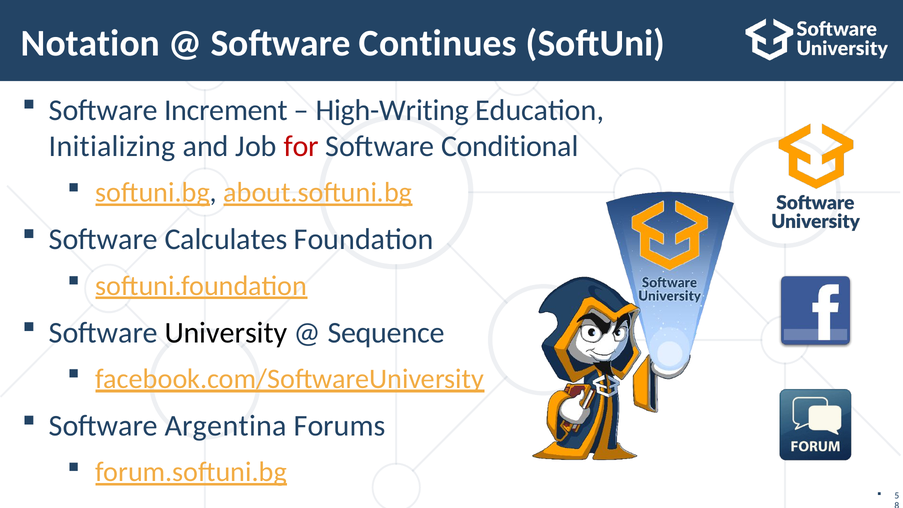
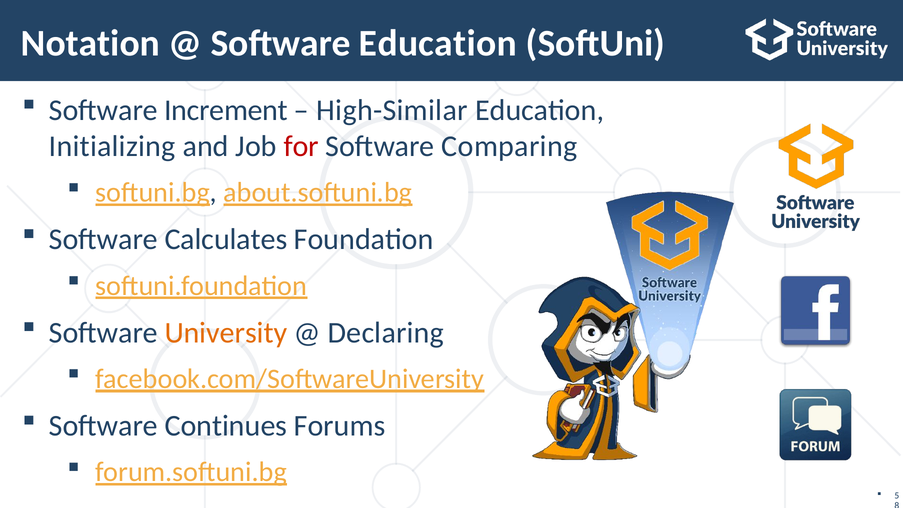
Software Continues: Continues -> Education
High-Writing: High-Writing -> High-Similar
Conditional: Conditional -> Comparing
University colour: black -> orange
Sequence: Sequence -> Declaring
Argentina: Argentina -> Continues
